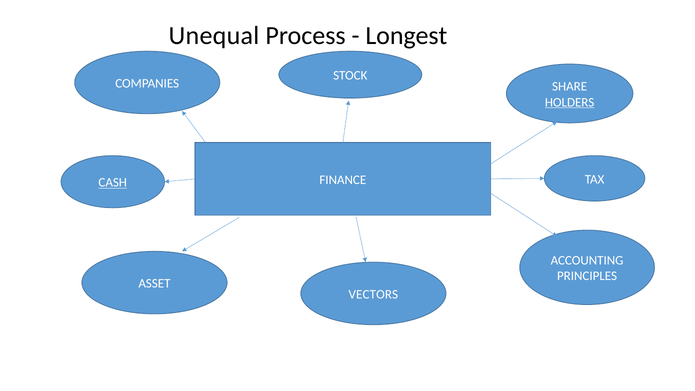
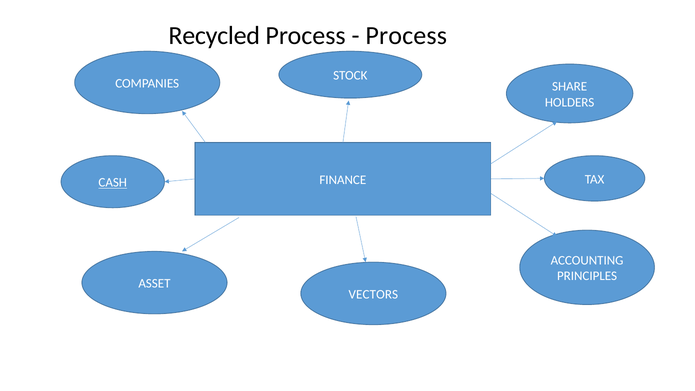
Unequal: Unequal -> Recycled
Longest at (406, 36): Longest -> Process
HOLDERS underline: present -> none
